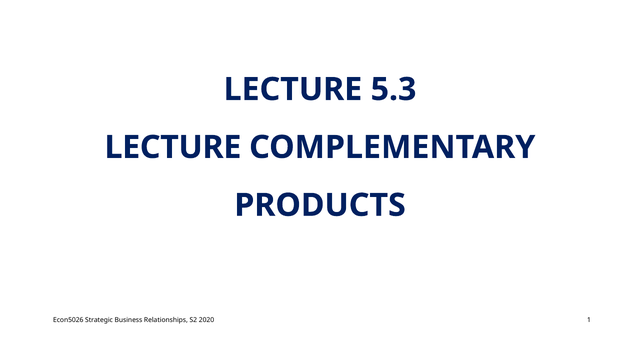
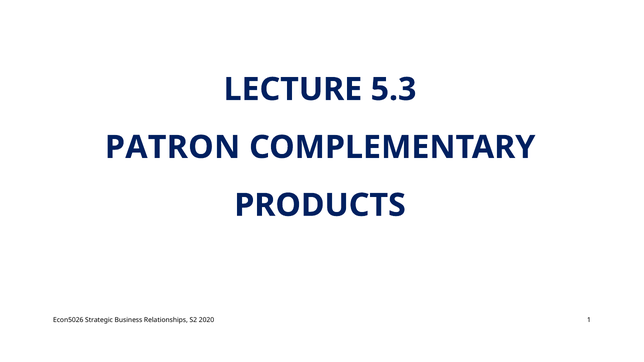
LECTURE at (173, 147): LECTURE -> PATRON
